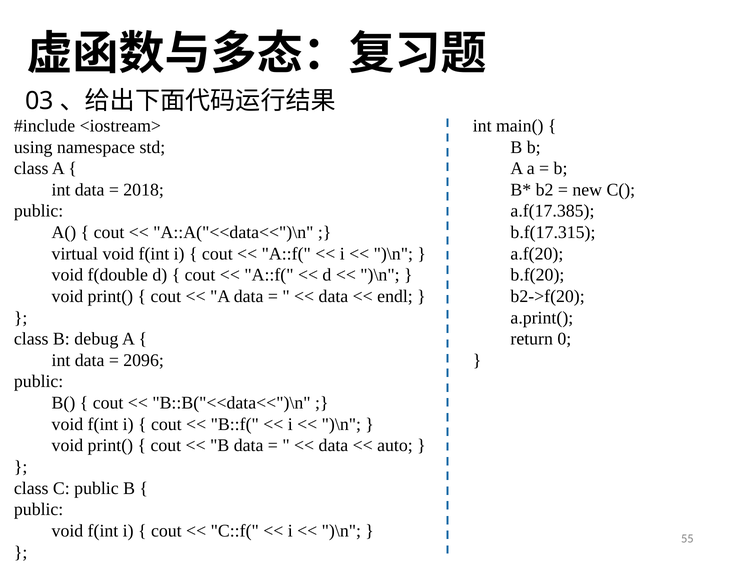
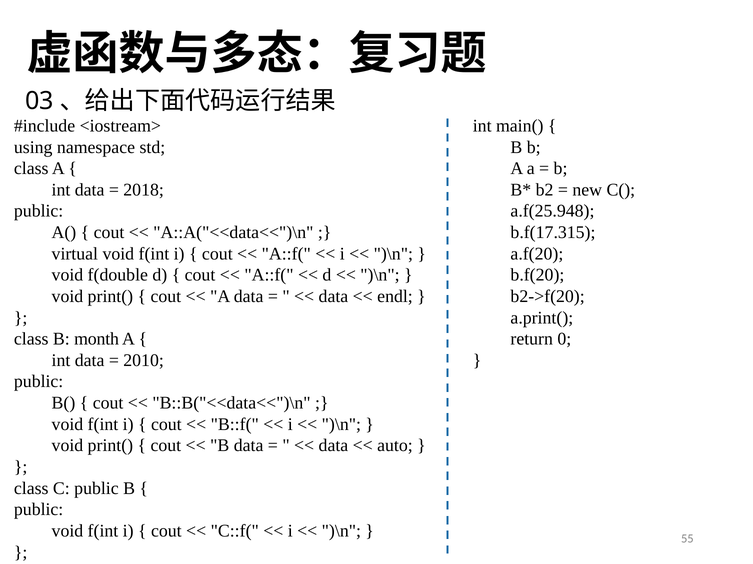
a.f(17.385: a.f(17.385 -> a.f(25.948
debug: debug -> month
2096: 2096 -> 2010
